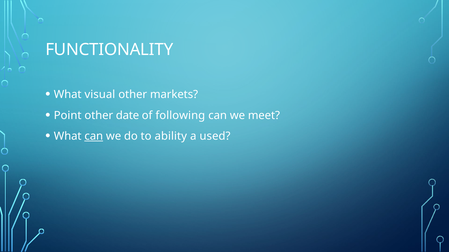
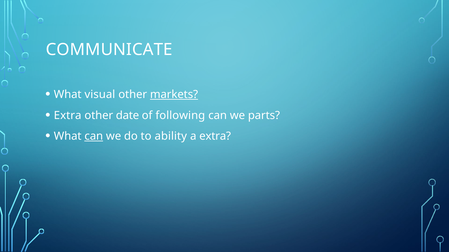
FUNCTIONALITY: FUNCTIONALITY -> COMMUNICATE
markets underline: none -> present
Point at (68, 116): Point -> Extra
meet: meet -> parts
a used: used -> extra
